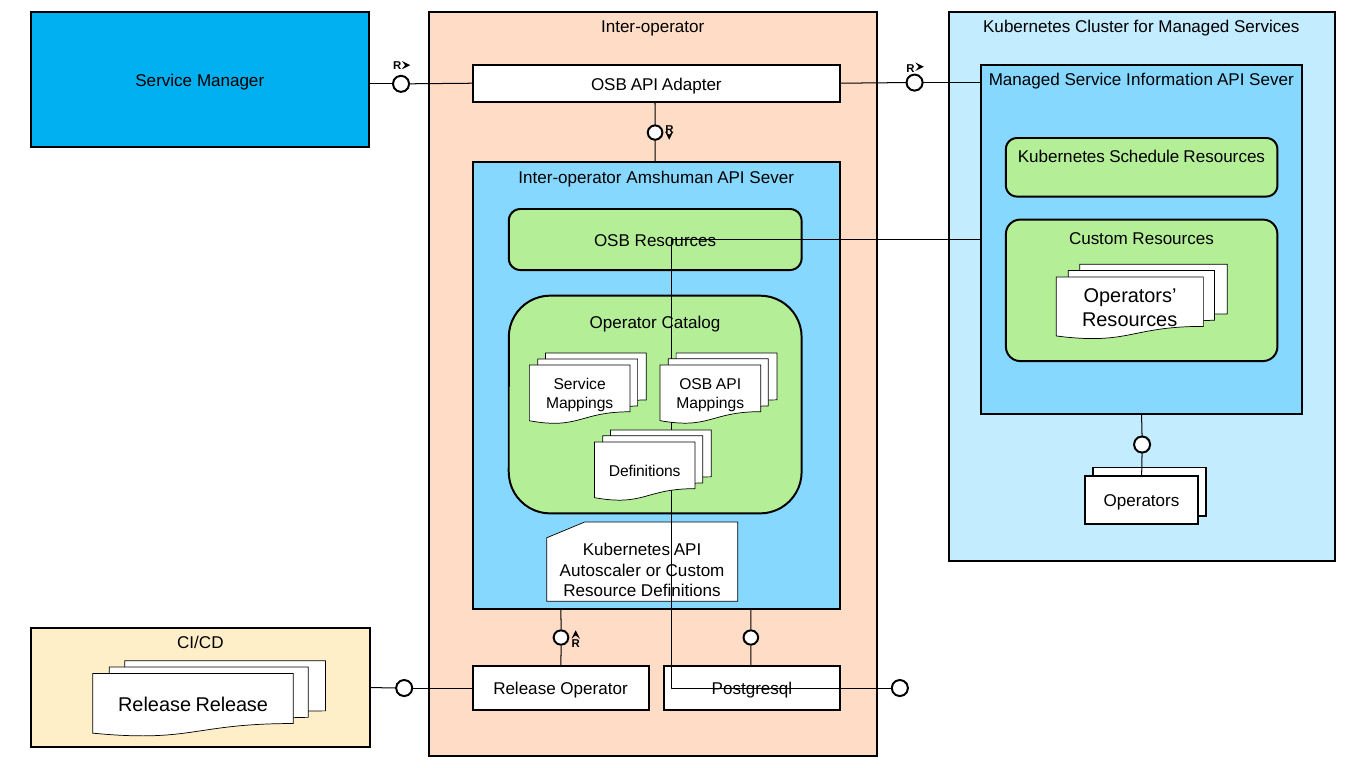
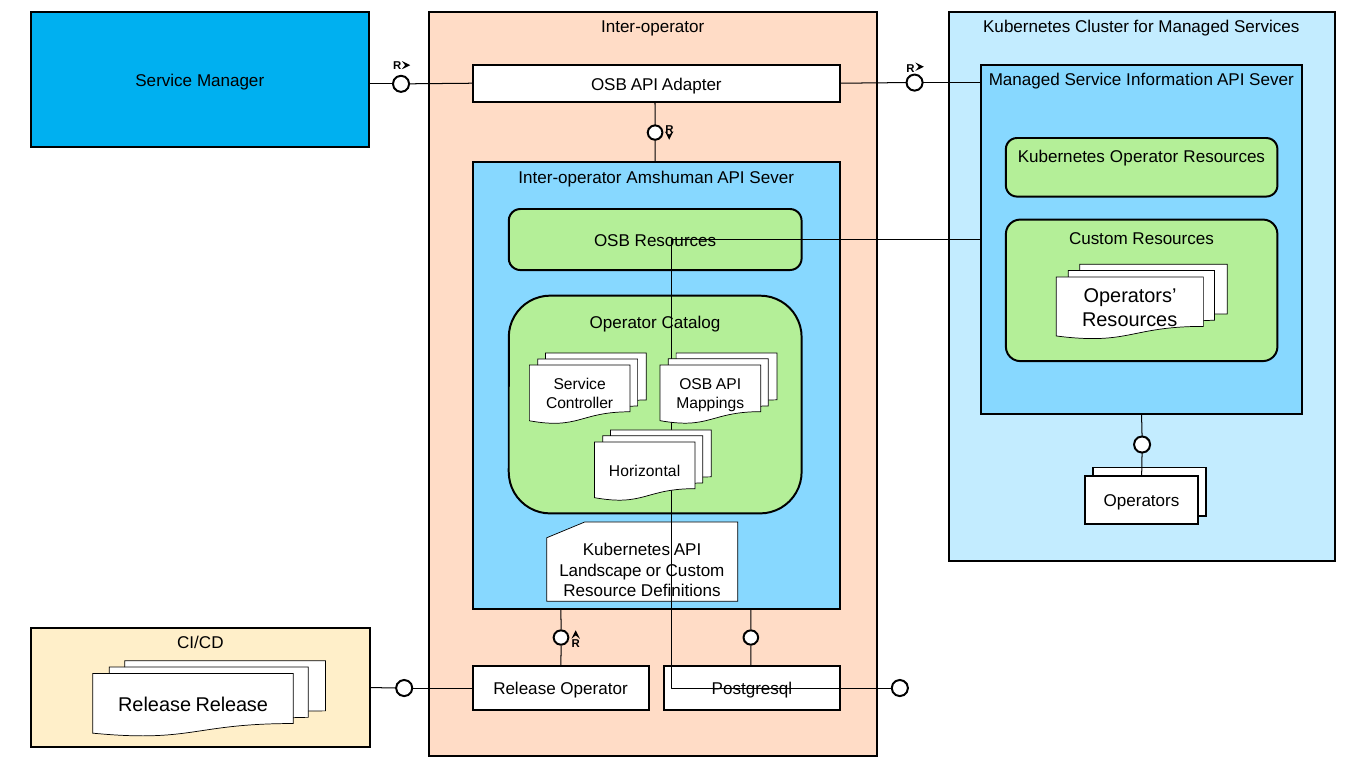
Kubernetes Schedule: Schedule -> Operator
Mappings at (580, 403): Mappings -> Controller
Definitions at (645, 471): Definitions -> Horizontal
Autoscaler: Autoscaler -> Landscape
